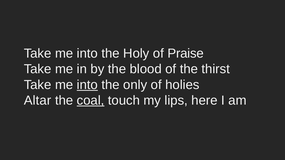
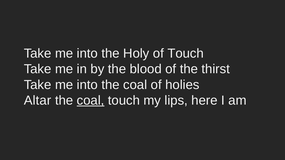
of Praise: Praise -> Touch
into at (87, 85) underline: present -> none
only at (135, 85): only -> coal
